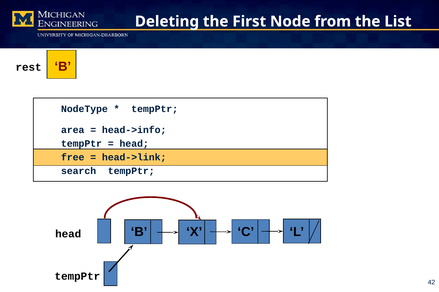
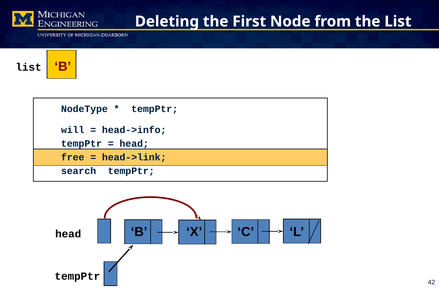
rest at (29, 67): rest -> list
area: area -> will
